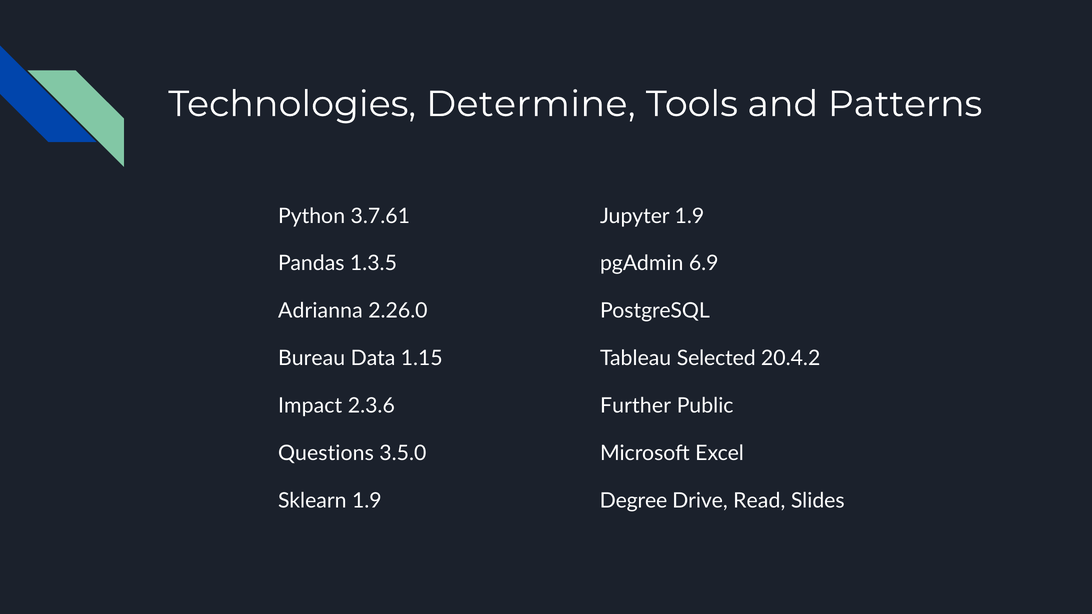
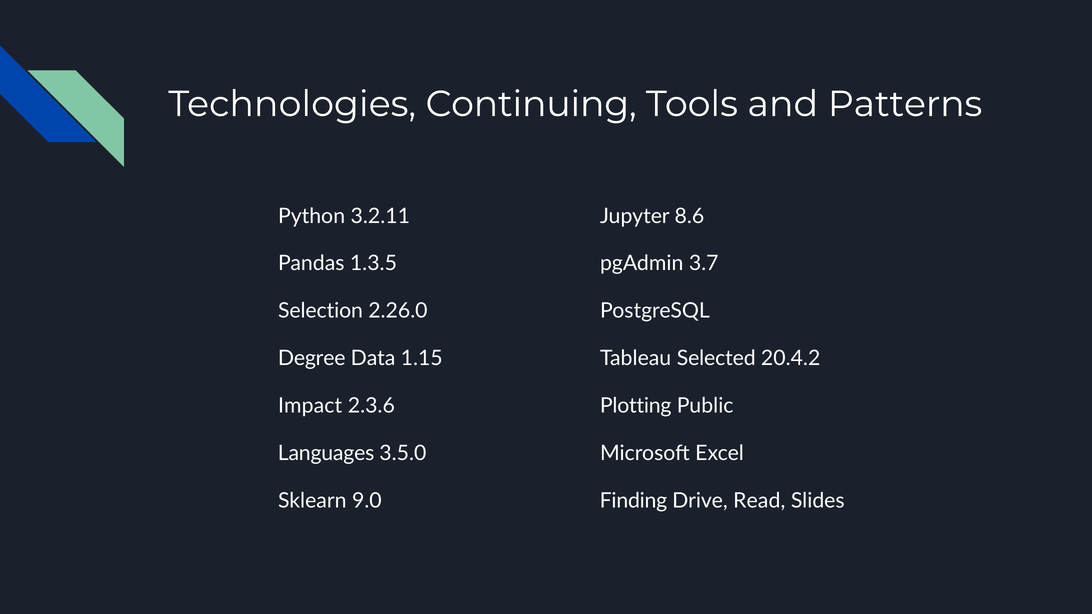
Determine: Determine -> Continuing
3.7.61: 3.7.61 -> 3.2.11
Jupyter 1.9: 1.9 -> 8.6
6.9: 6.9 -> 3.7
Adrianna: Adrianna -> Selection
Bureau: Bureau -> Degree
Further: Further -> Plotting
Questions: Questions -> Languages
Sklearn 1.9: 1.9 -> 9.0
Degree: Degree -> Finding
